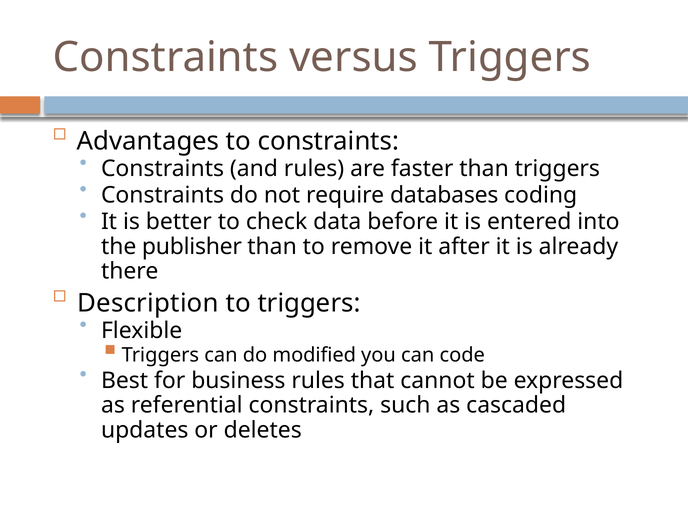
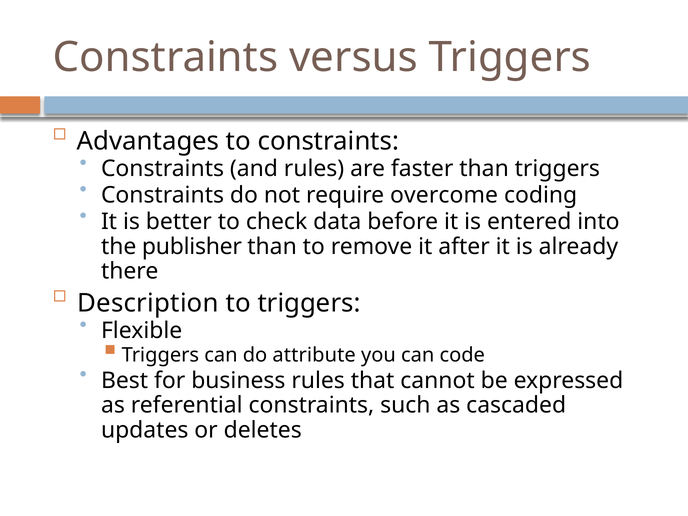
databases: databases -> overcome
modified: modified -> attribute
